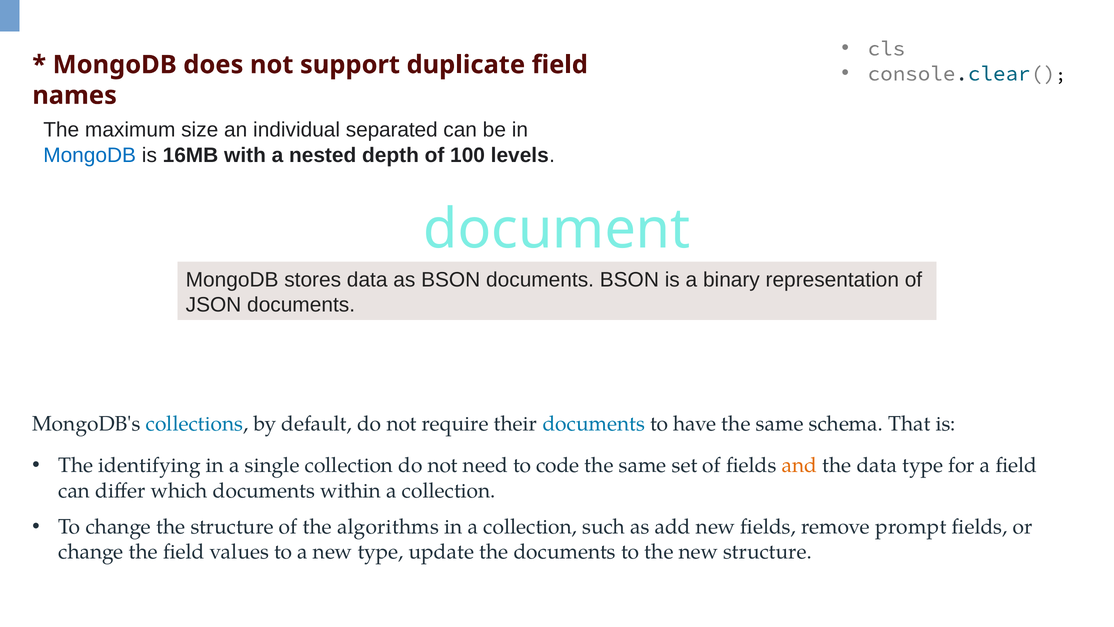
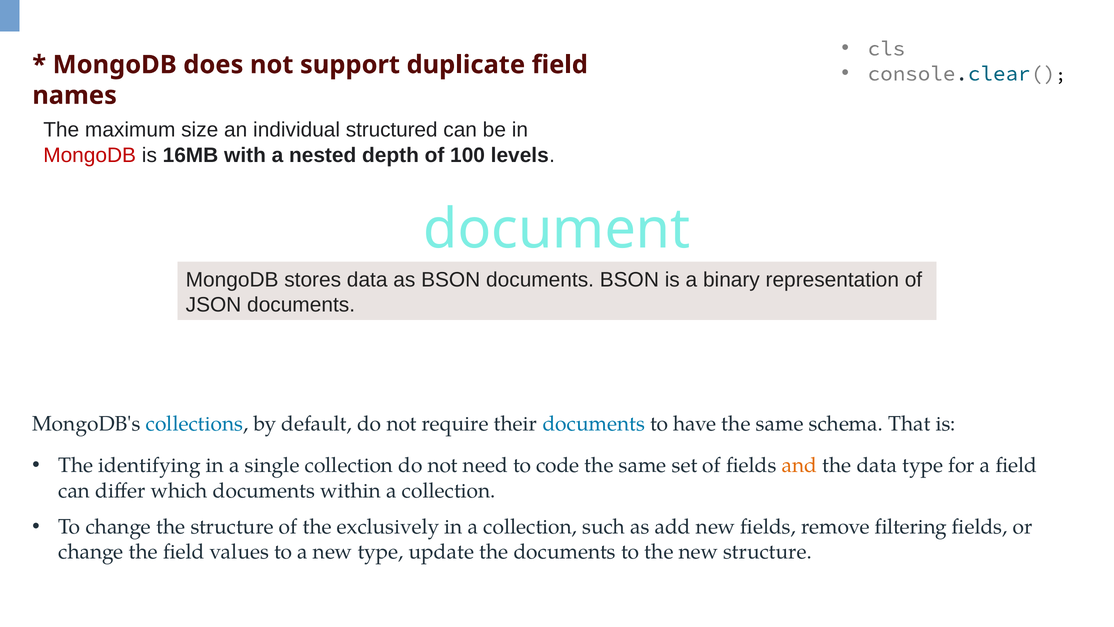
separated: separated -> structured
MongoDB at (90, 155) colour: blue -> red
algorithms: algorithms -> exclusively
prompt: prompt -> filtering
